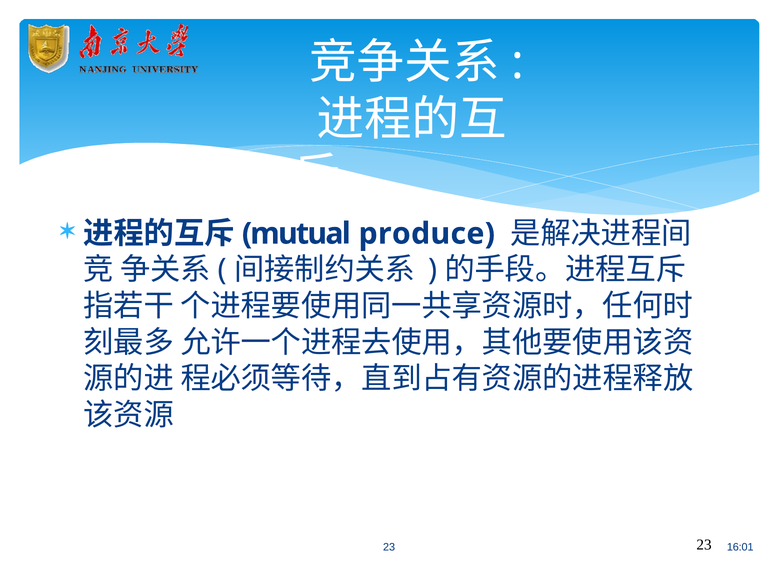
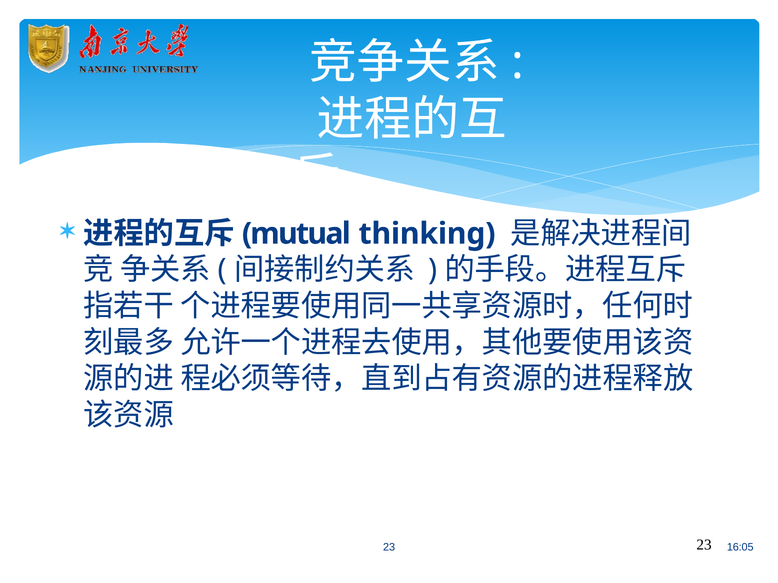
produce: produce -> thinking
16:01: 16:01 -> 16:05
